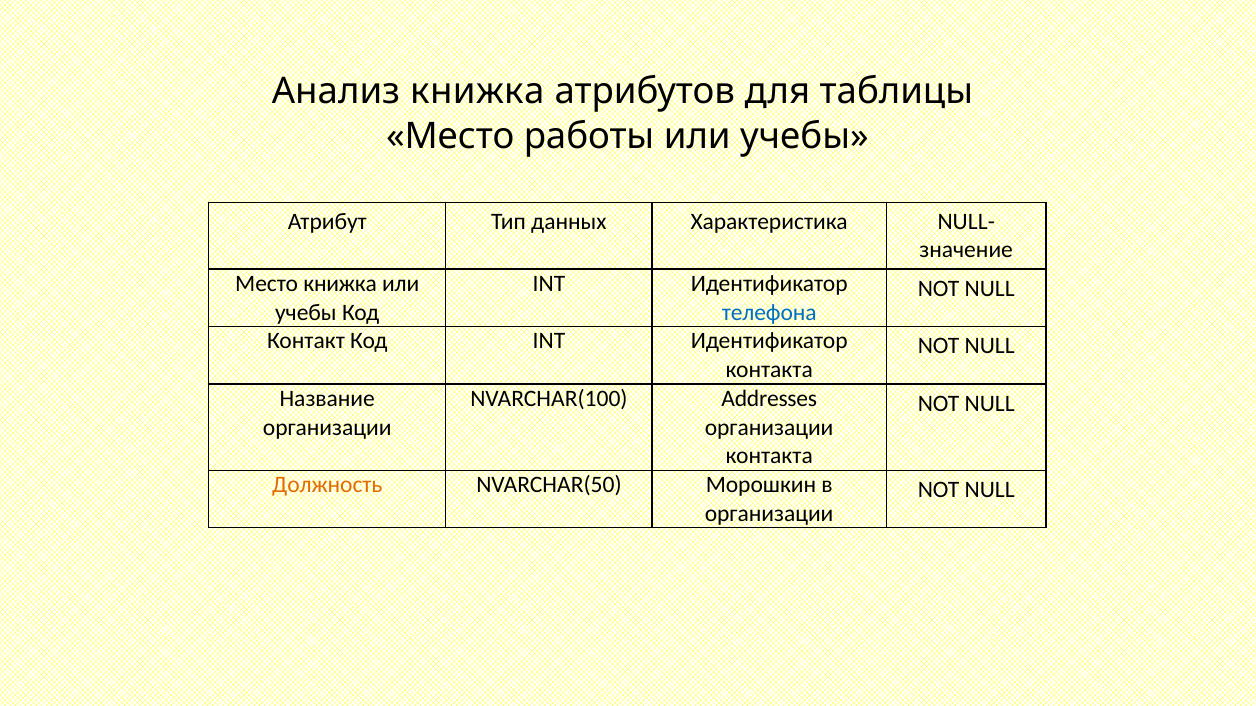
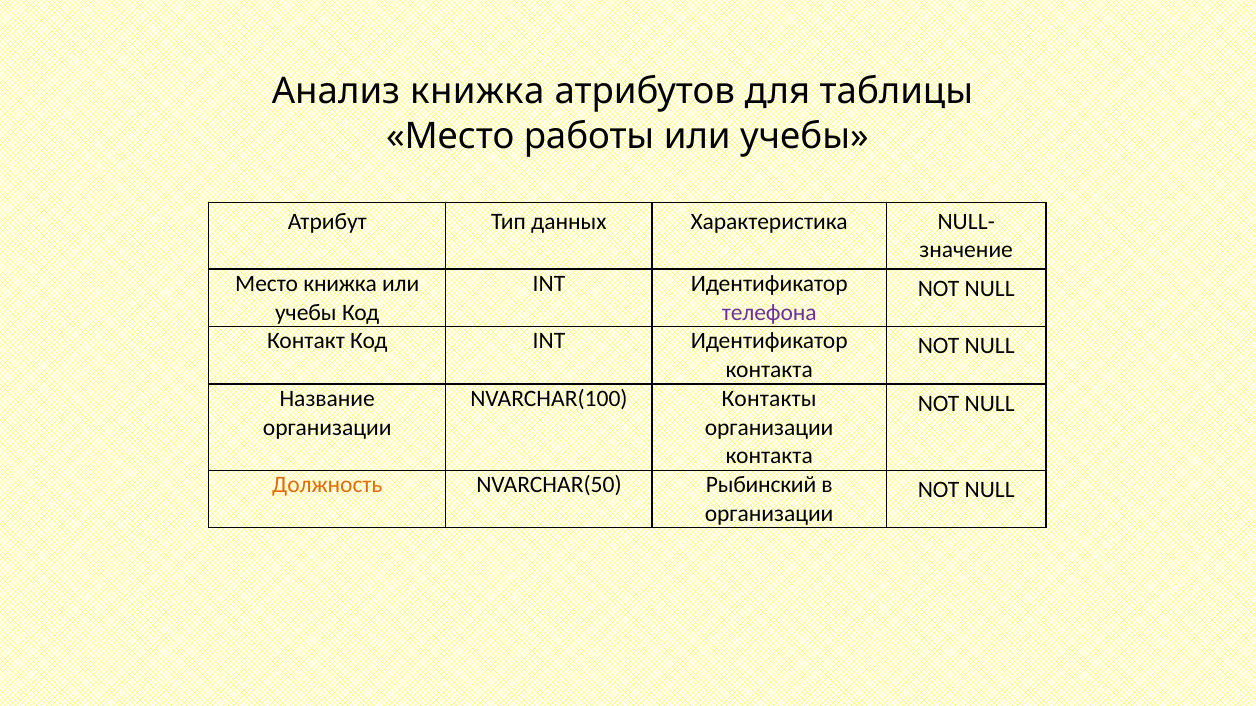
телефона colour: blue -> purple
Addresses: Addresses -> Контакты
Морошкин: Морошкин -> Рыбинский
